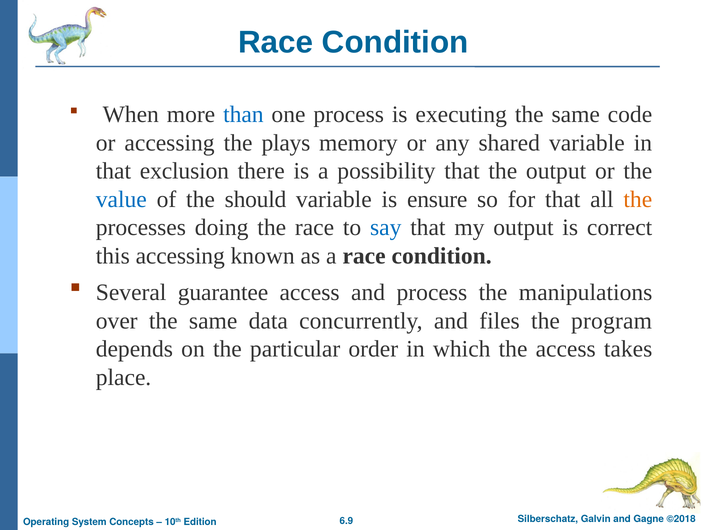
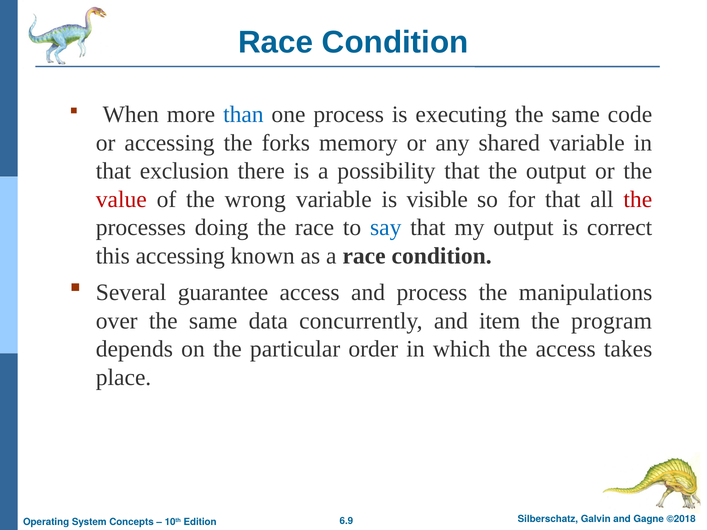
plays: plays -> forks
value colour: blue -> red
should: should -> wrong
ensure: ensure -> visible
the at (638, 200) colour: orange -> red
files: files -> item
